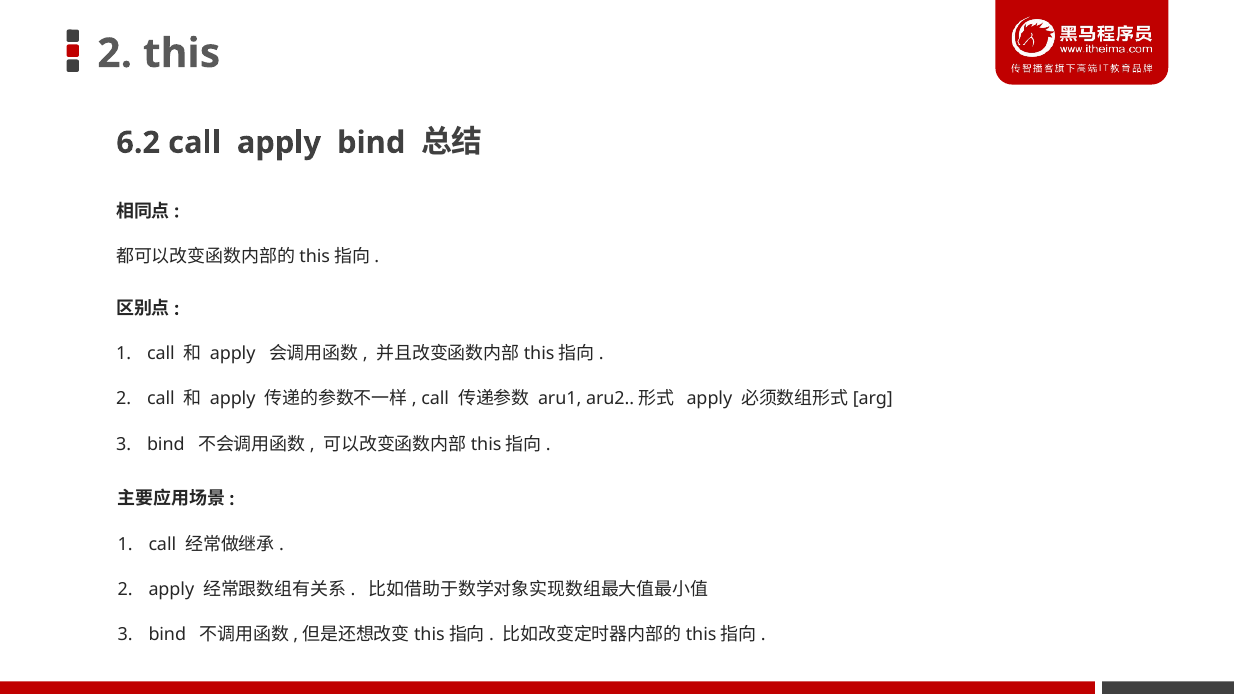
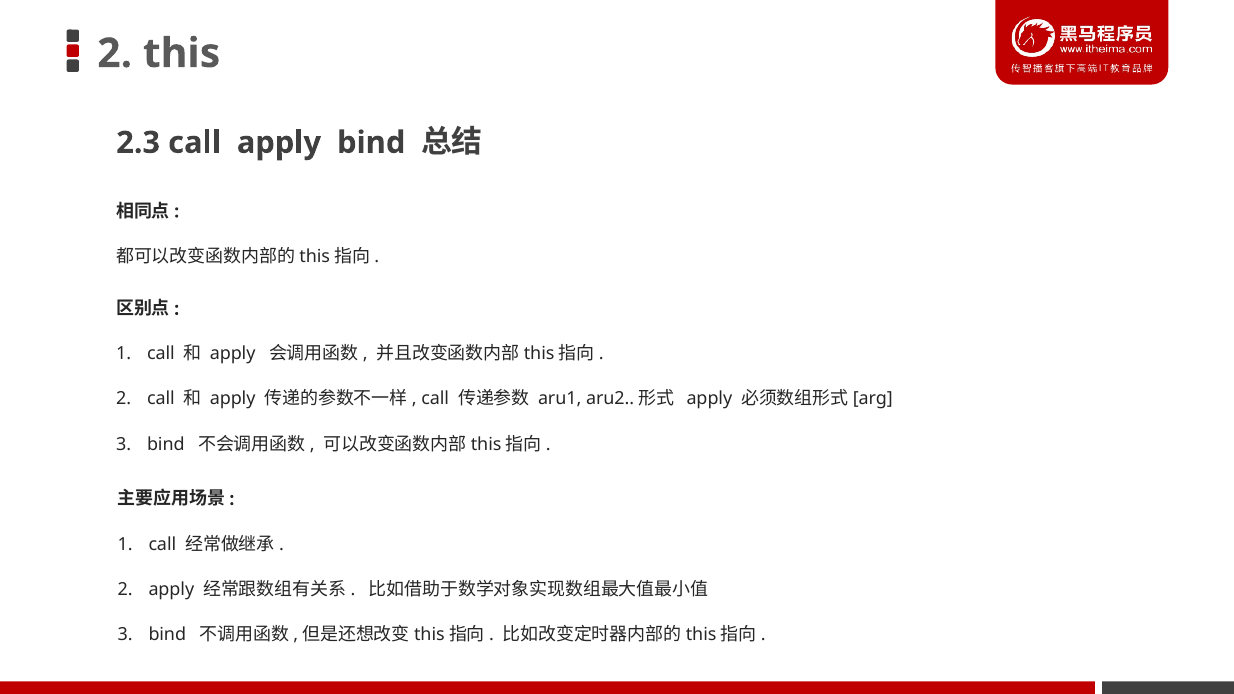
6.2: 6.2 -> 2.3
